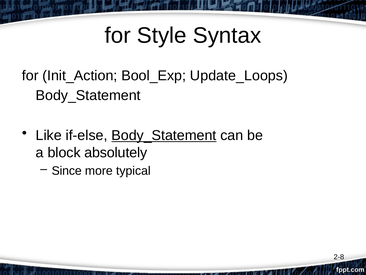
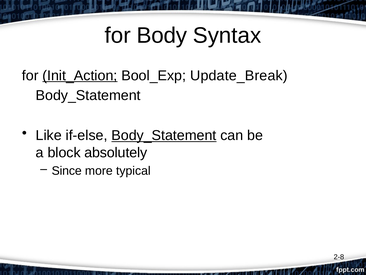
Style: Style -> Body
Init_Action underline: none -> present
Update_Loops: Update_Loops -> Update_Break
